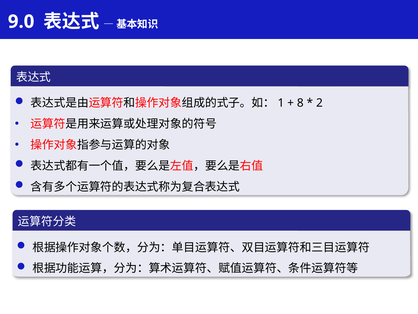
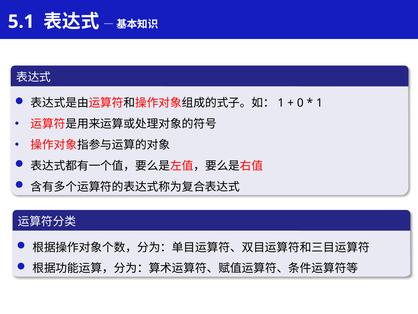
9.0: 9.0 -> 5.1
8: 8 -> 0
2 at (319, 103): 2 -> 1
